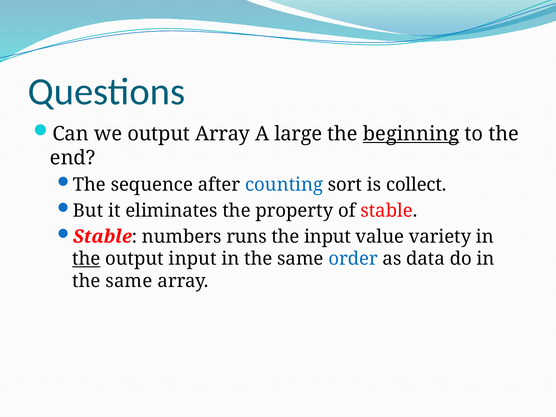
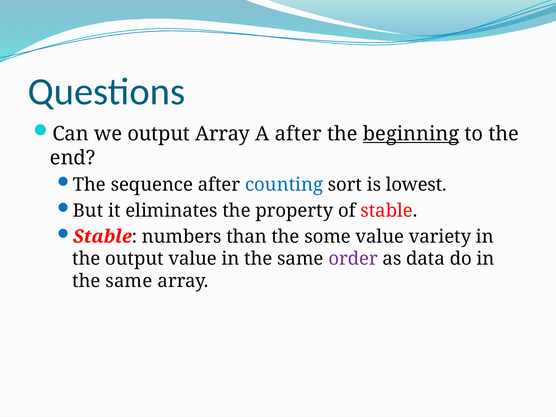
A large: large -> after
collect: collect -> lowest
runs: runs -> than
the input: input -> some
the at (86, 259) underline: present -> none
output input: input -> value
order colour: blue -> purple
